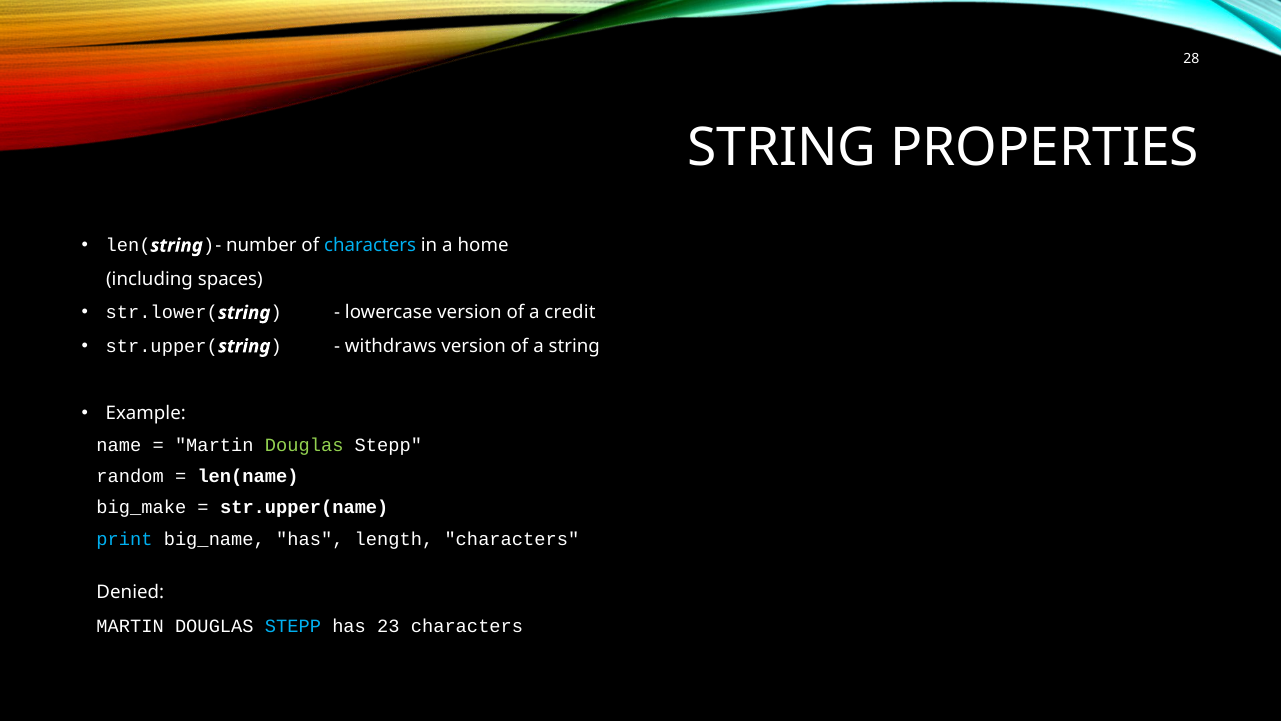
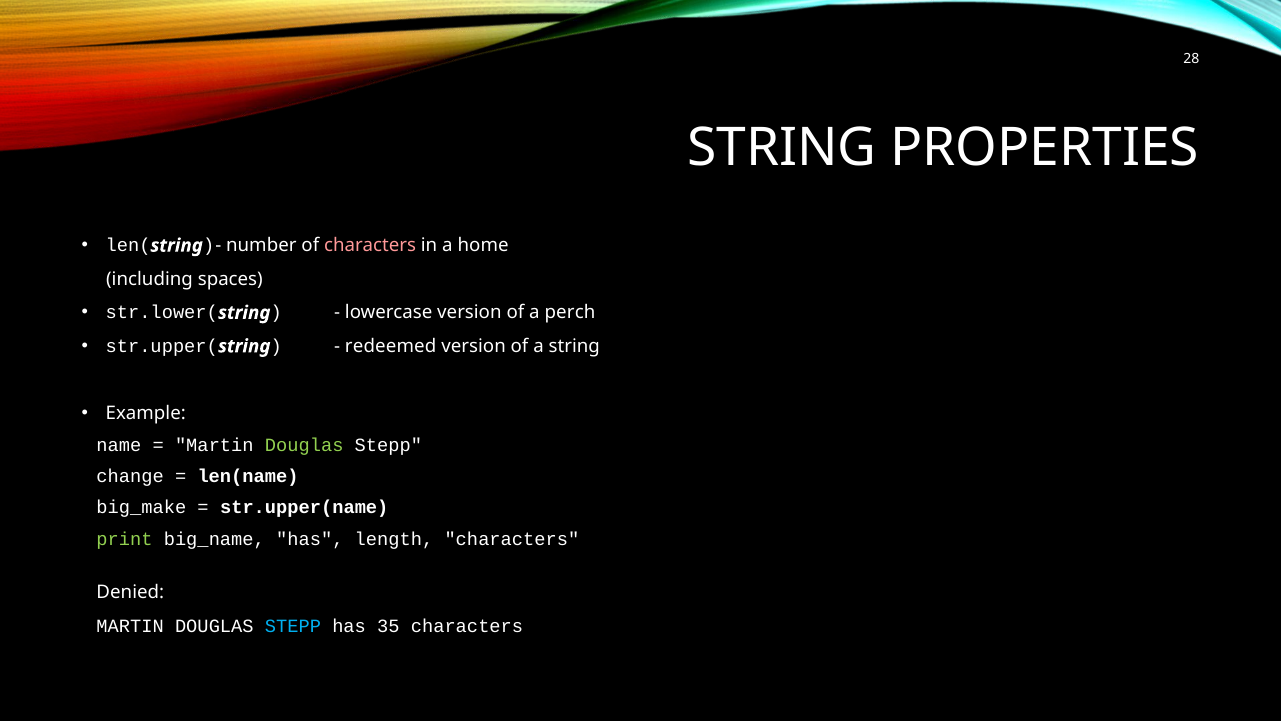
characters at (370, 245) colour: light blue -> pink
credit: credit -> perch
withdraws: withdraws -> redeemed
random: random -> change
print colour: light blue -> light green
23: 23 -> 35
